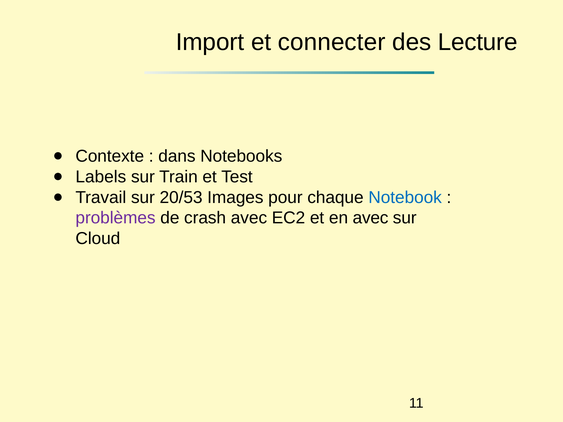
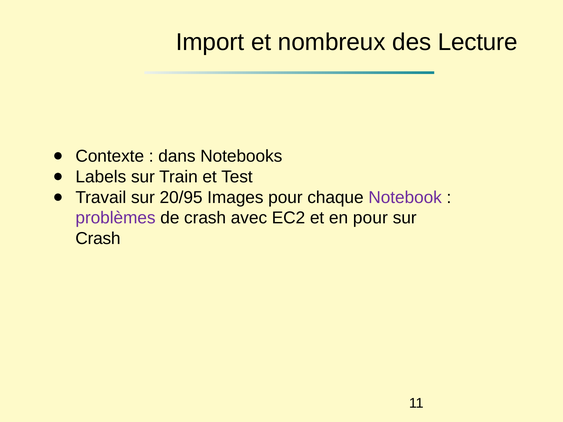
connecter: connecter -> nombreux
20/53: 20/53 -> 20/95
Notebook colour: blue -> purple
en avec: avec -> pour
Cloud at (98, 239): Cloud -> Crash
